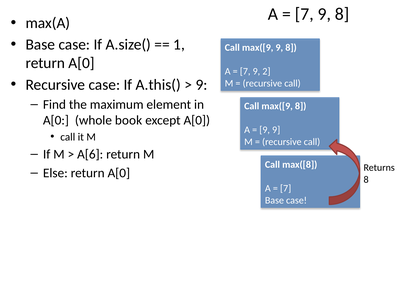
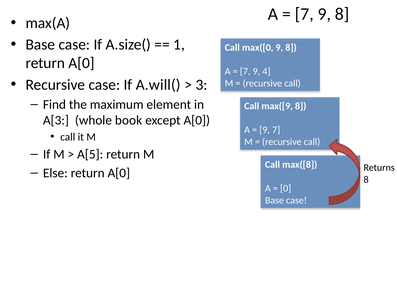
max([9 at (258, 47): max([9 -> max([0
2: 2 -> 4
A.this(: A.this( -> A.will(
9 at (201, 85): 9 -> 3
A[0 at (56, 120): A[0 -> A[3
9 9: 9 -> 7
A[6: A[6 -> A[5
7 at (286, 188): 7 -> 0
